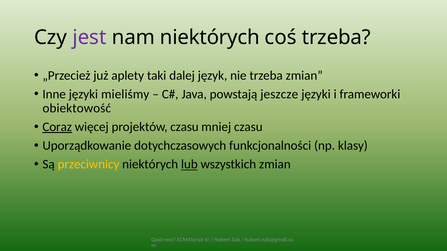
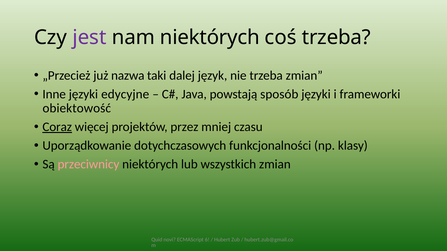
aplety: aplety -> nazwa
mieliśmy: mieliśmy -> edycyjne
jeszcze: jeszcze -> sposób
projektów czasu: czasu -> przez
przeciwnicy colour: yellow -> pink
lub underline: present -> none
